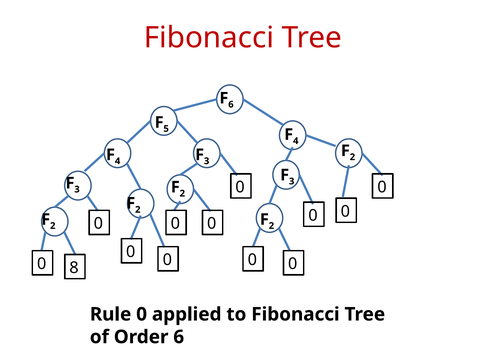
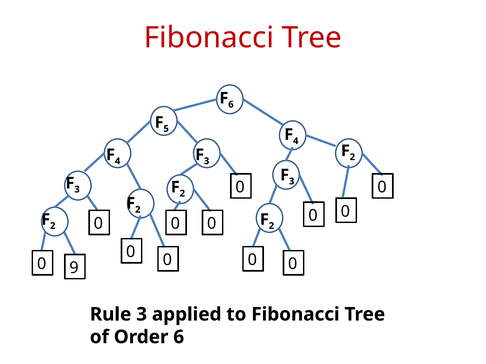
8: 8 -> 9
Rule 0: 0 -> 3
